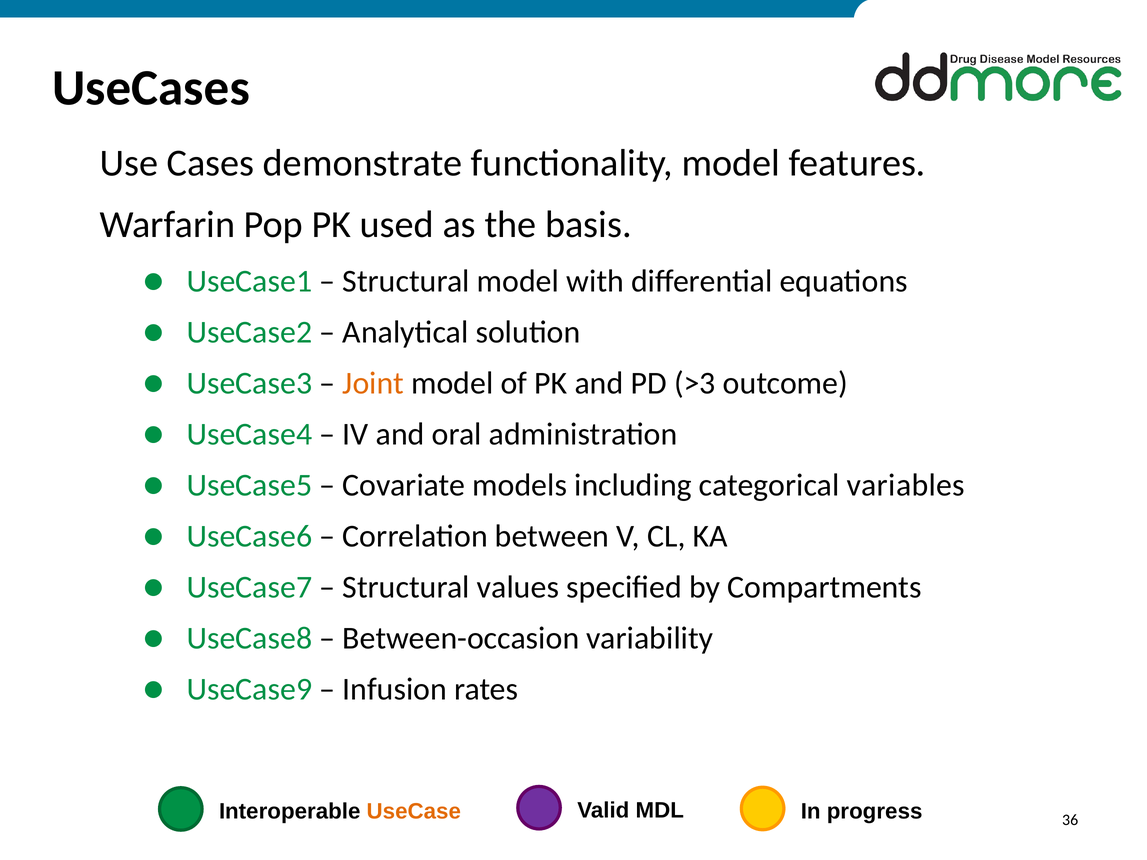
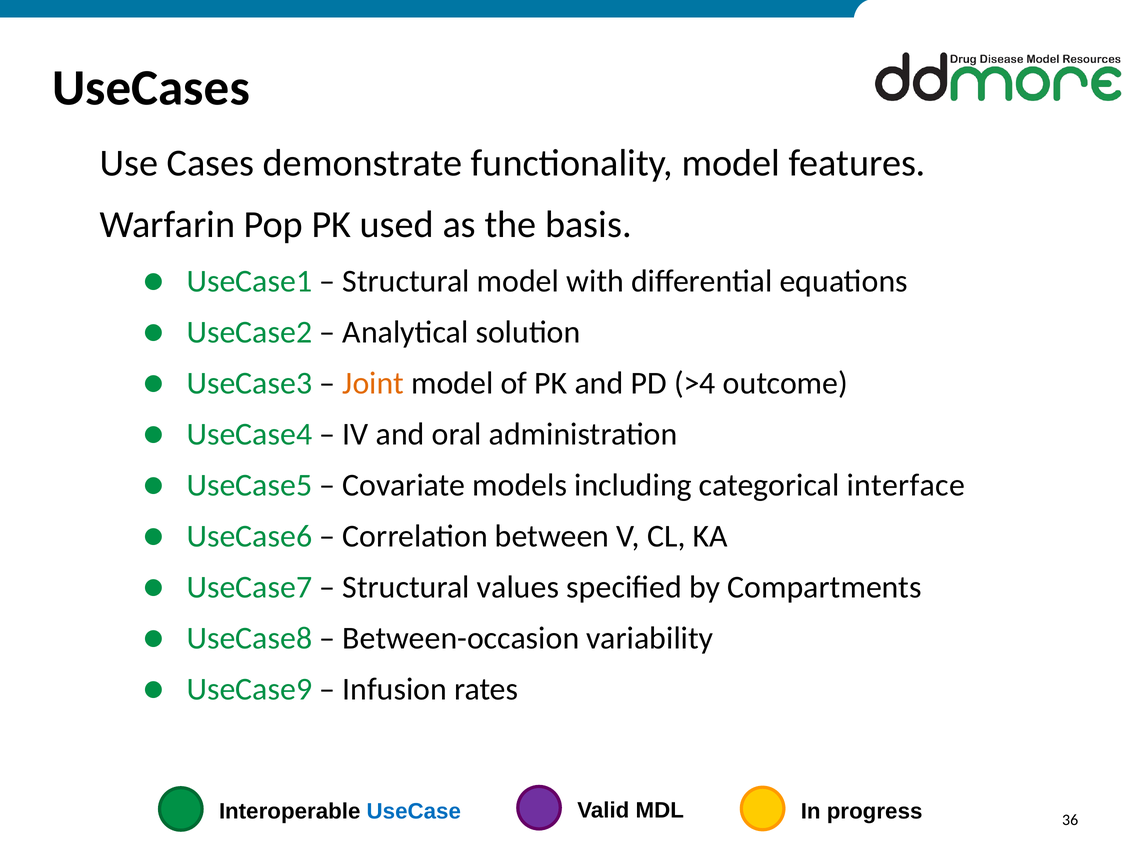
>3: >3 -> >4
variables: variables -> interface
UseCase colour: orange -> blue
